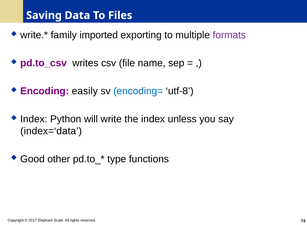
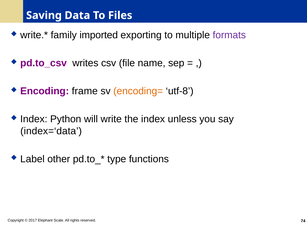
easily: easily -> frame
encoding= colour: blue -> orange
Good: Good -> Label
